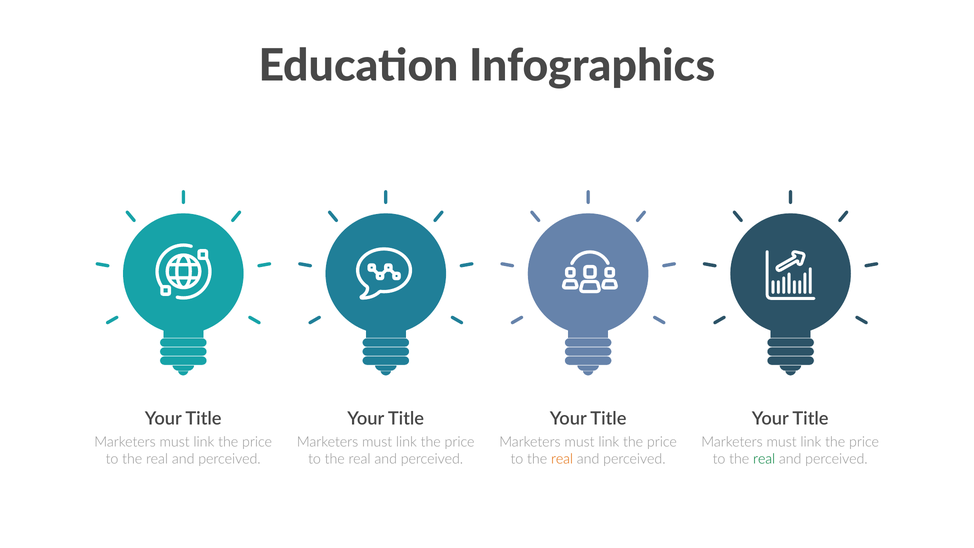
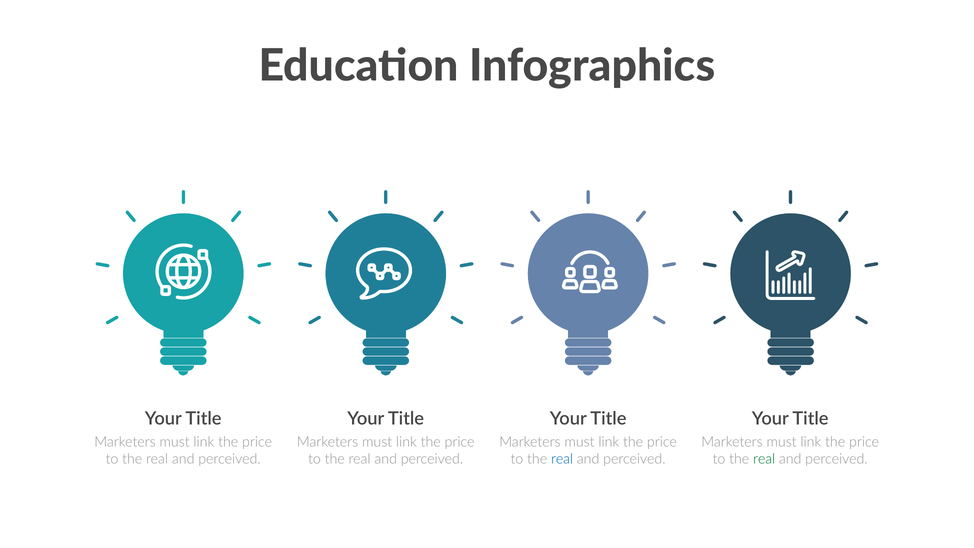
real at (562, 459) colour: orange -> blue
